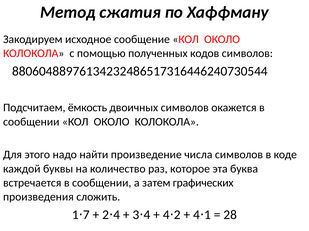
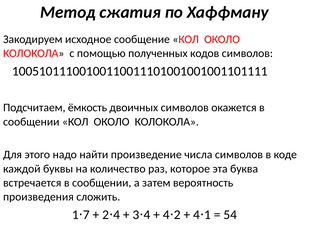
88060488976134232486517316446240730544: 88060488976134232486517316446240730544 -> 10051011100100110011101001001001101111
графических: графических -> вероятность
28: 28 -> 54
